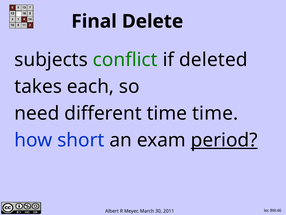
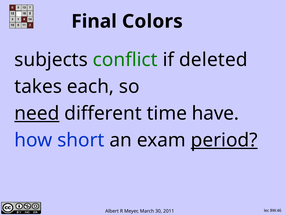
Delete: Delete -> Colors
need underline: none -> present
time time: time -> have
